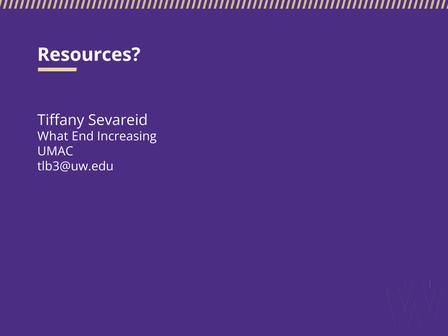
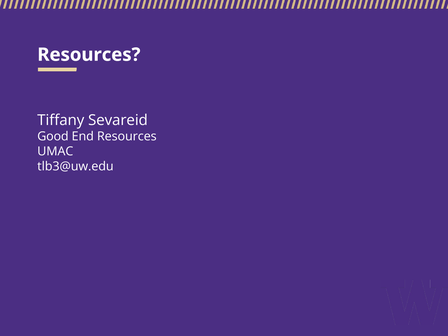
What: What -> Good
End Increasing: Increasing -> Resources
